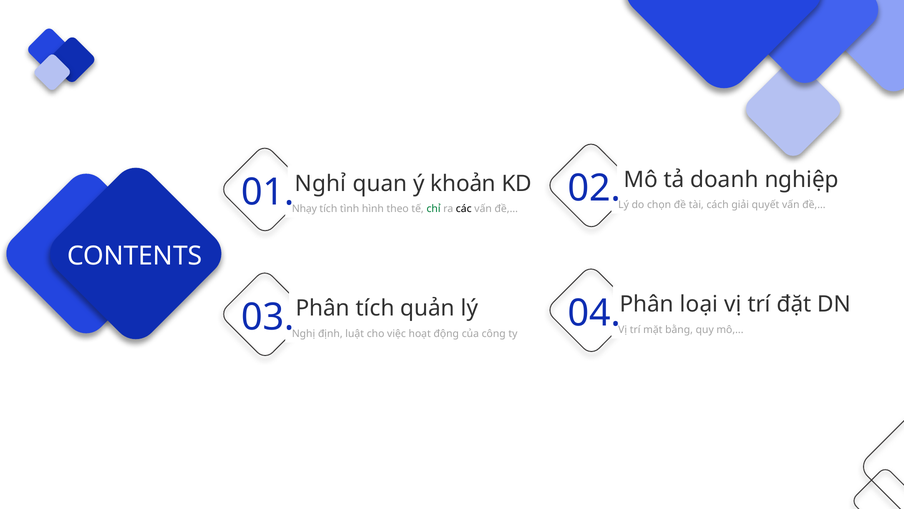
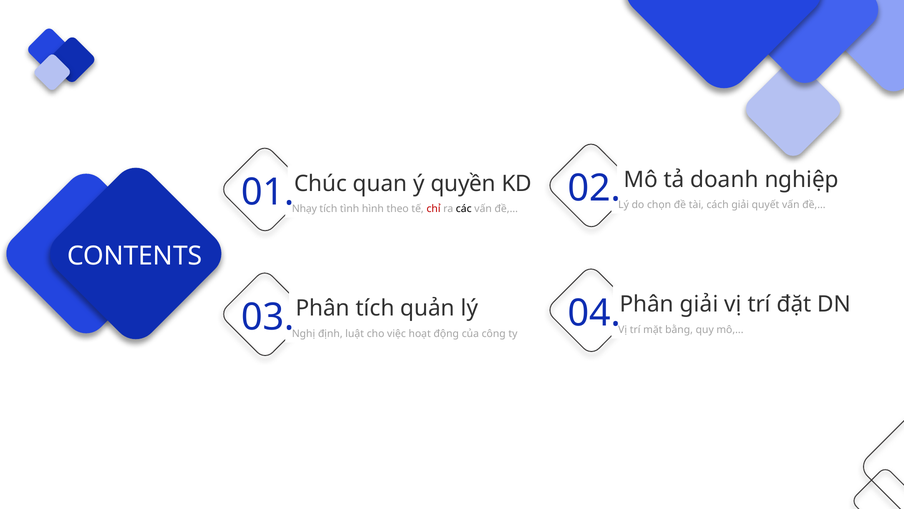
Nghỉ: Nghỉ -> Chúc
khoản: khoản -> quyền
chỉ colour: green -> red
Phân loại: loại -> giải
